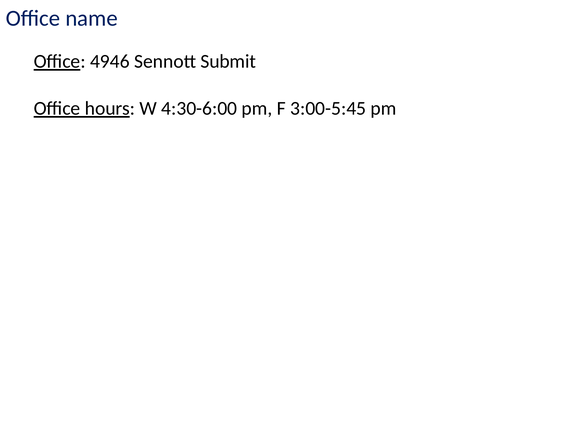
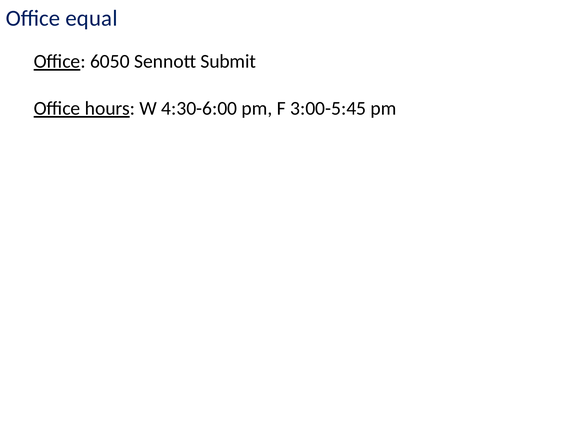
name: name -> equal
4946: 4946 -> 6050
